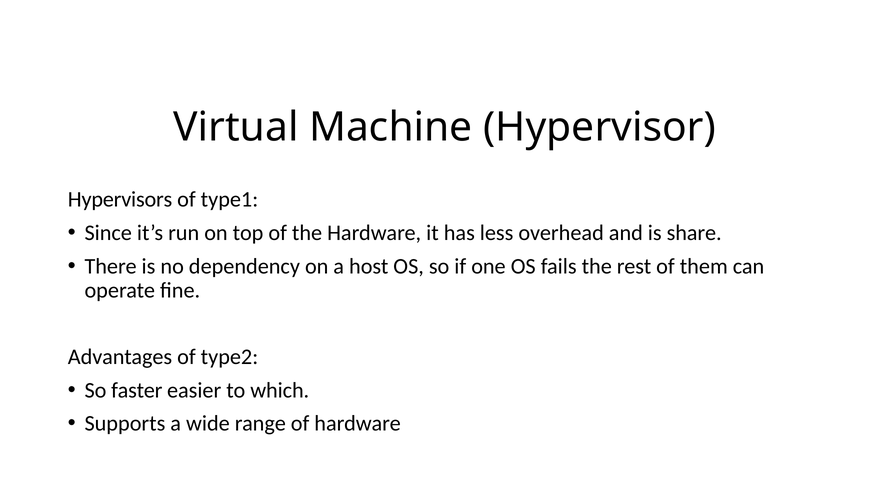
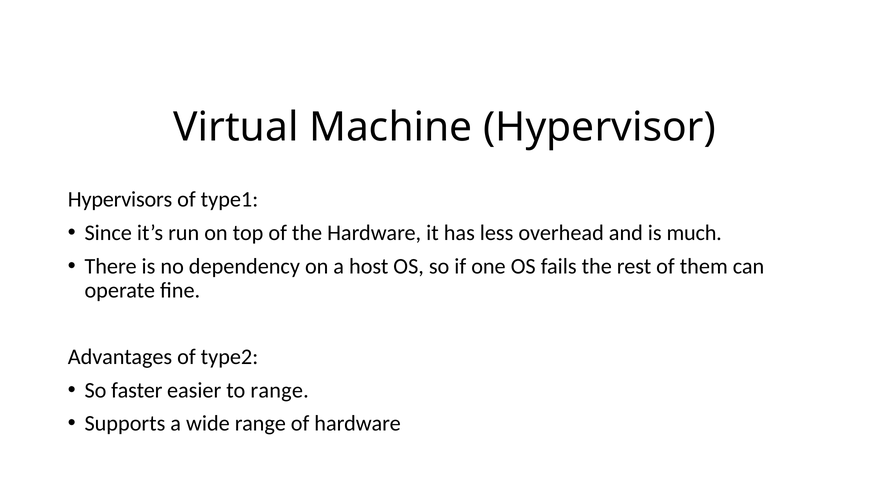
share: share -> much
to which: which -> range
